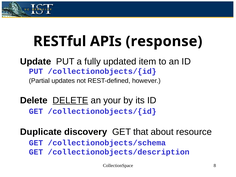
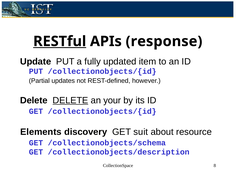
RESTful underline: none -> present
Duplicate: Duplicate -> Elements
that: that -> suit
